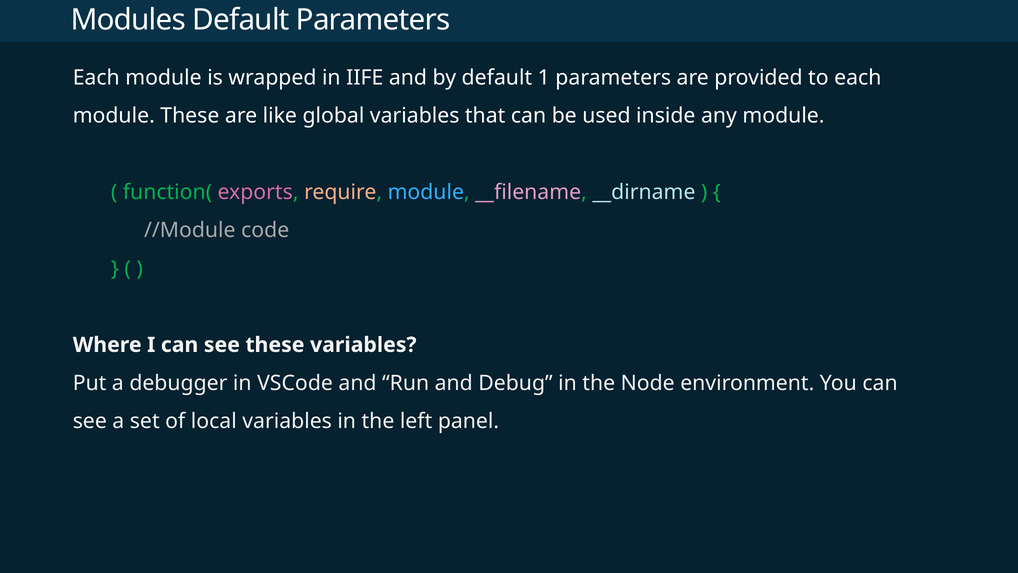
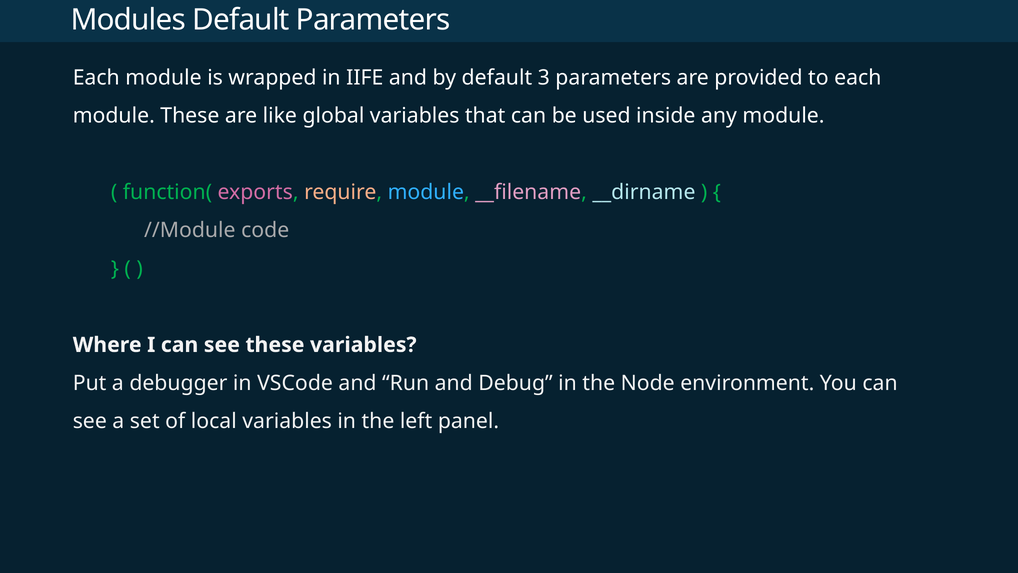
1: 1 -> 3
